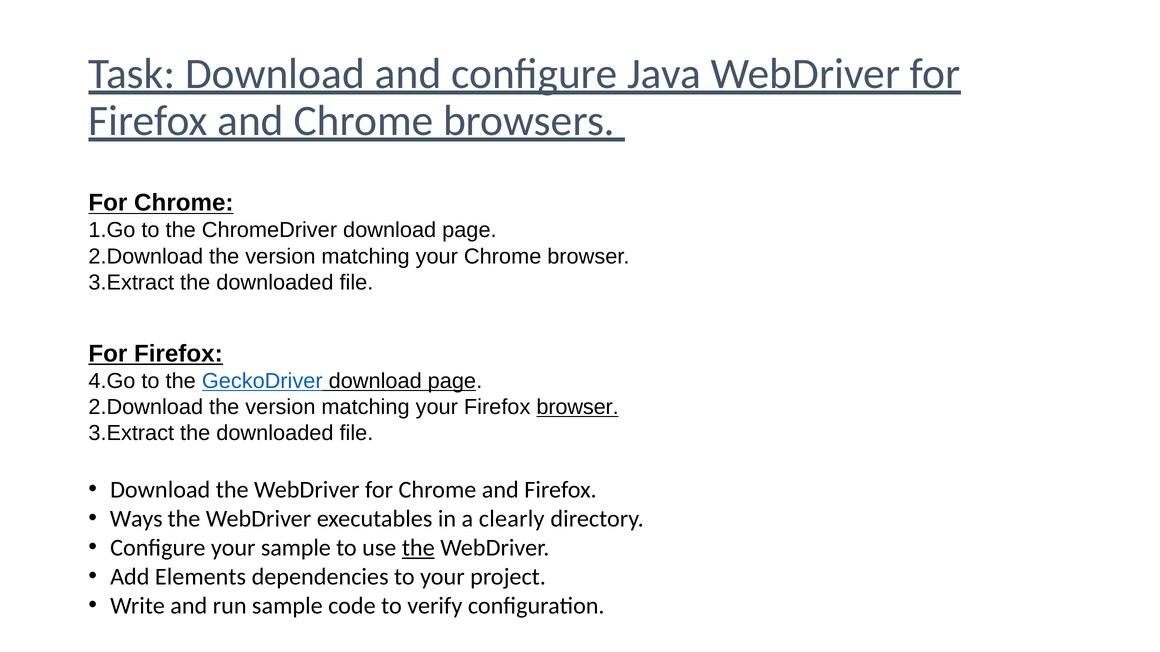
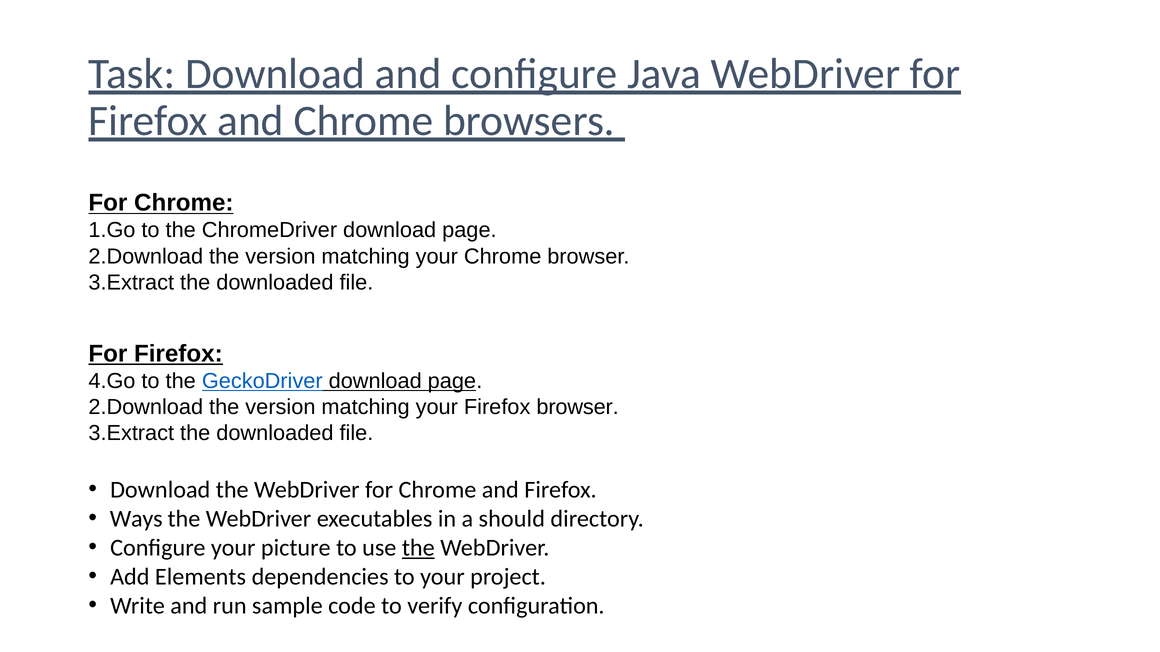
browser at (578, 407) underline: present -> none
clearly: clearly -> should
your sample: sample -> picture
